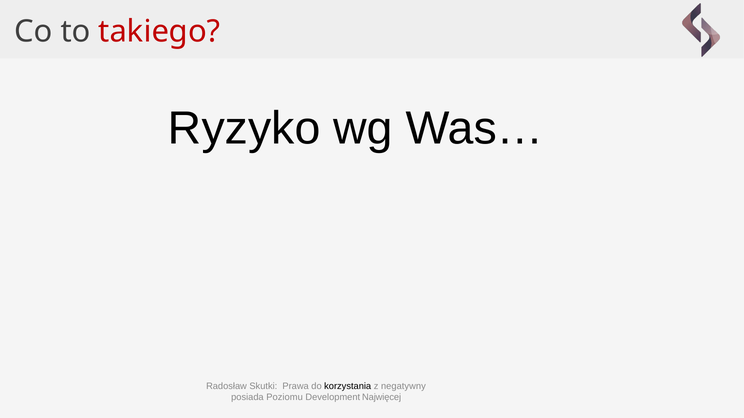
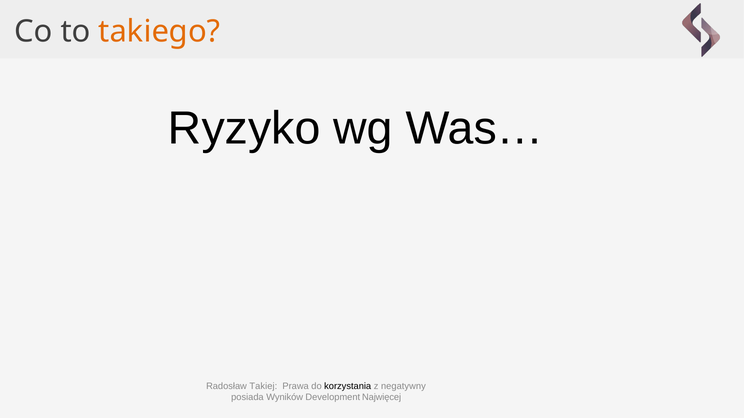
takiego colour: red -> orange
Skutki: Skutki -> Takiej
Poziomu: Poziomu -> Wyników
